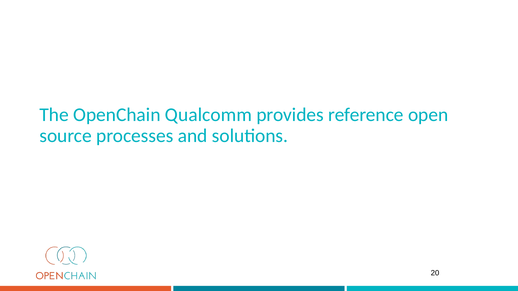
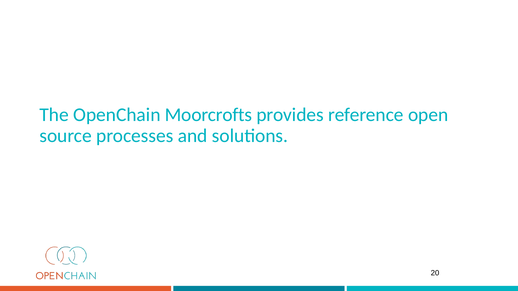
Qualcomm: Qualcomm -> Moorcrofts
